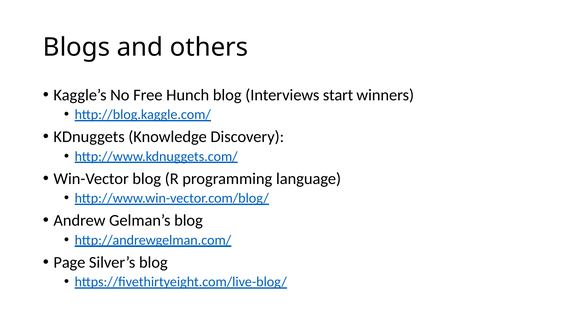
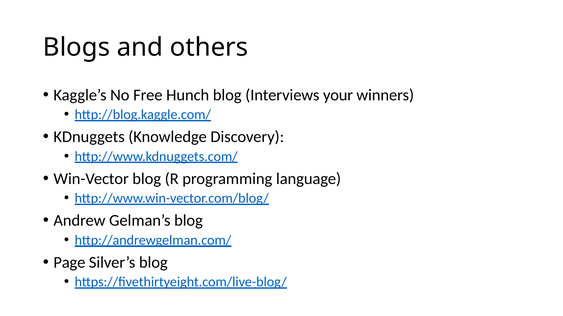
start: start -> your
